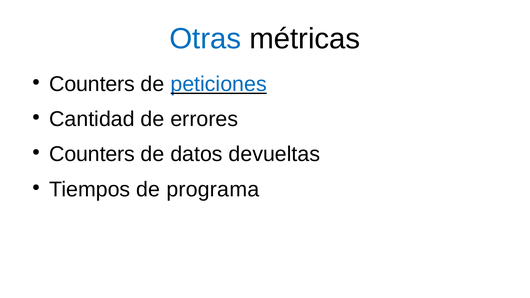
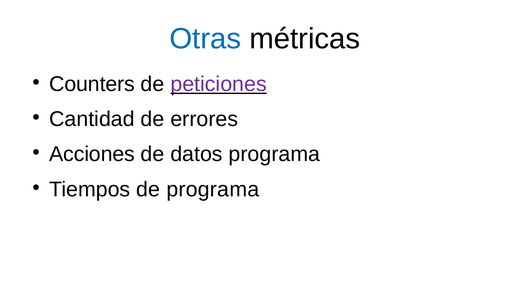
peticiones colour: blue -> purple
Counters at (92, 154): Counters -> Acciones
datos devueltas: devueltas -> programa
